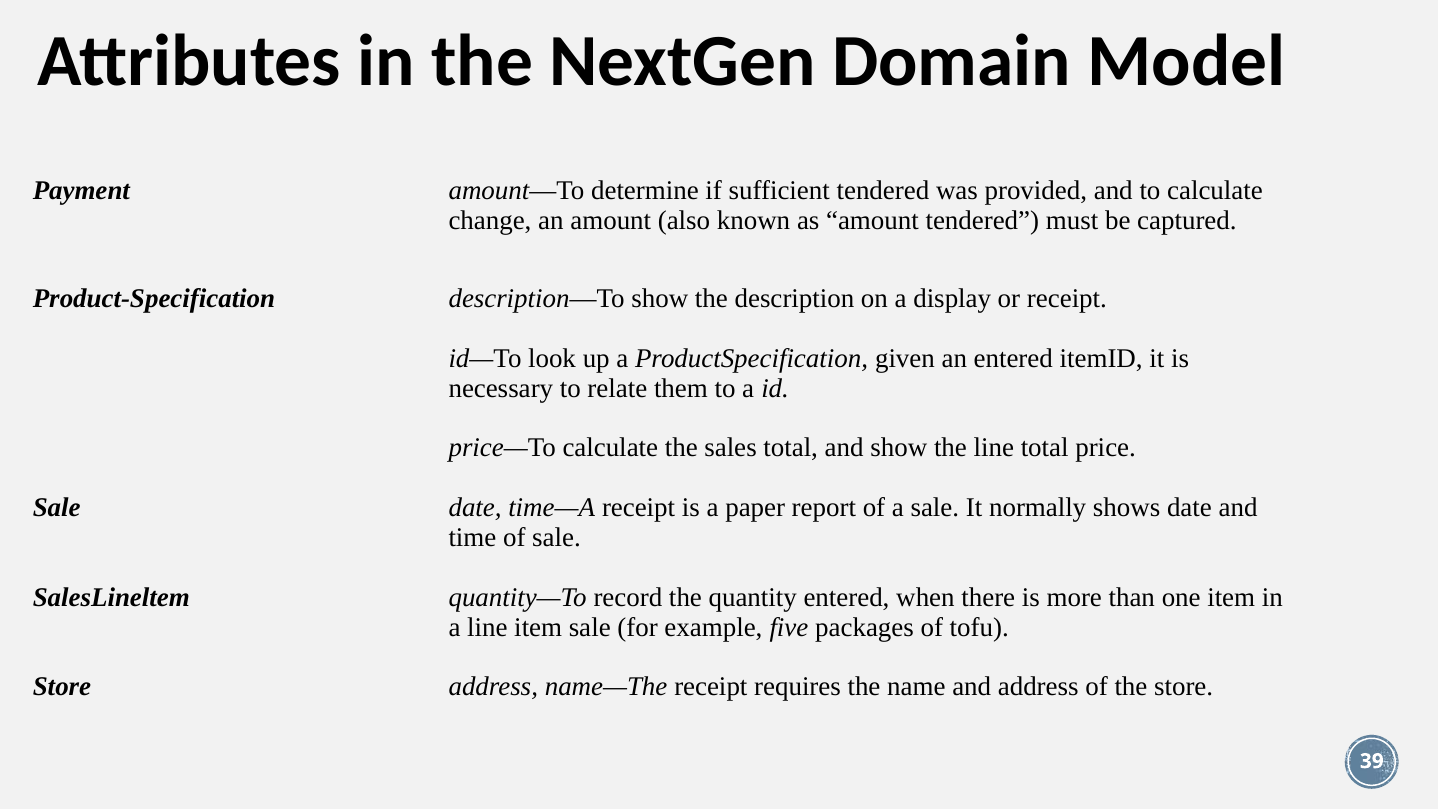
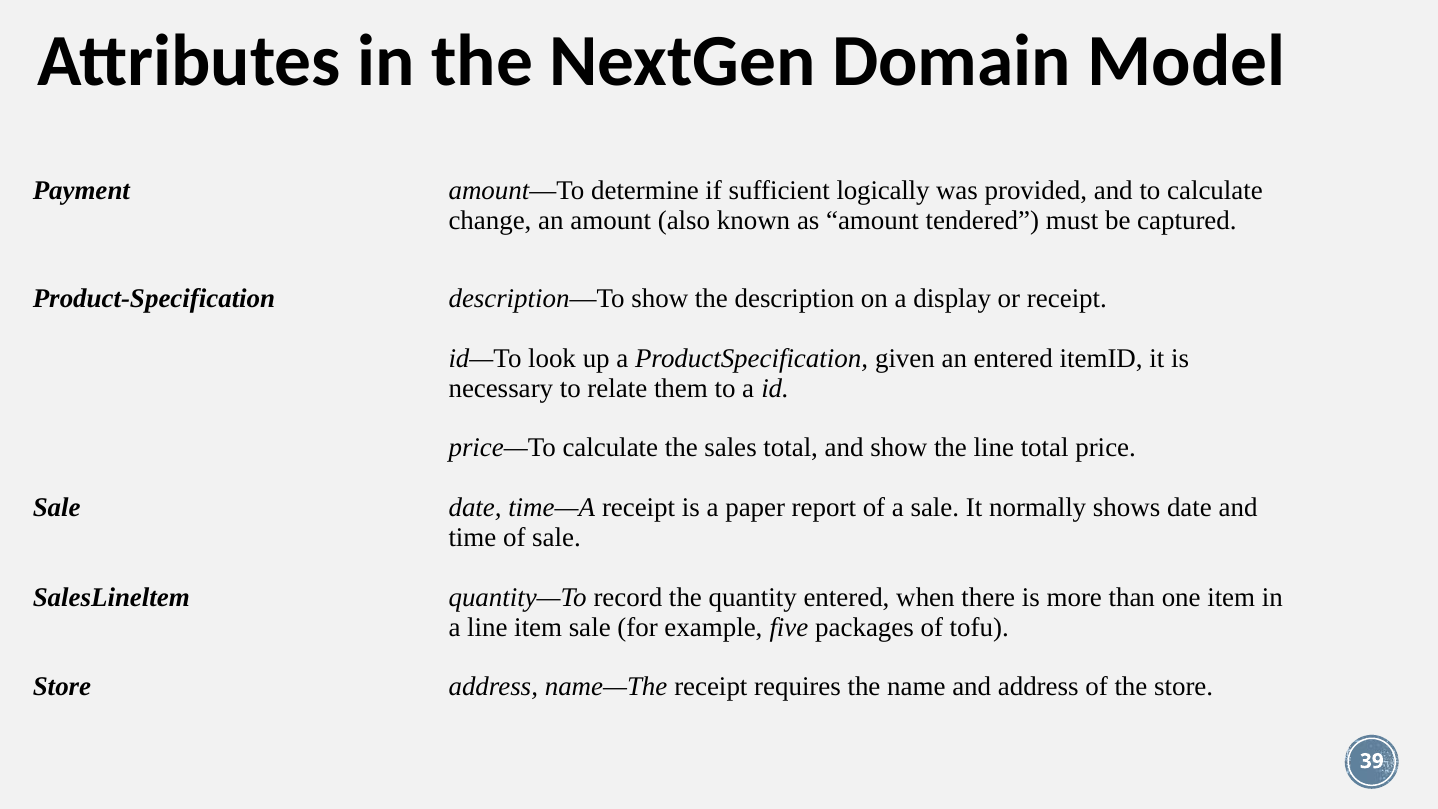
sufficient tendered: tendered -> logically
